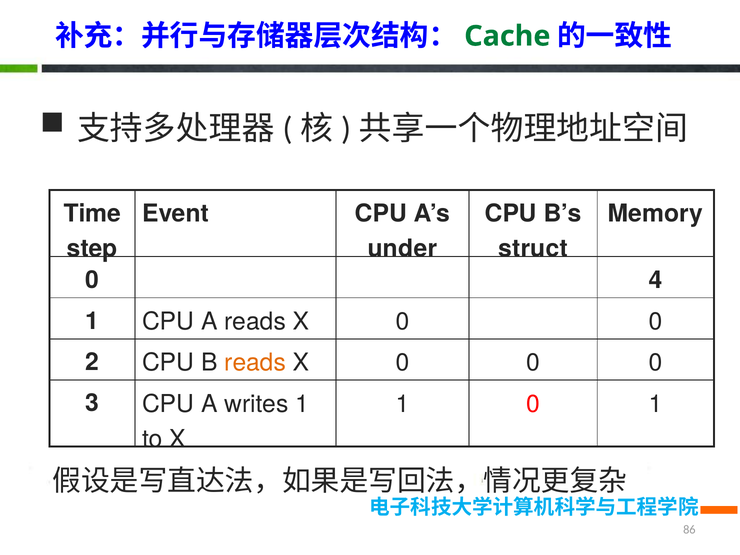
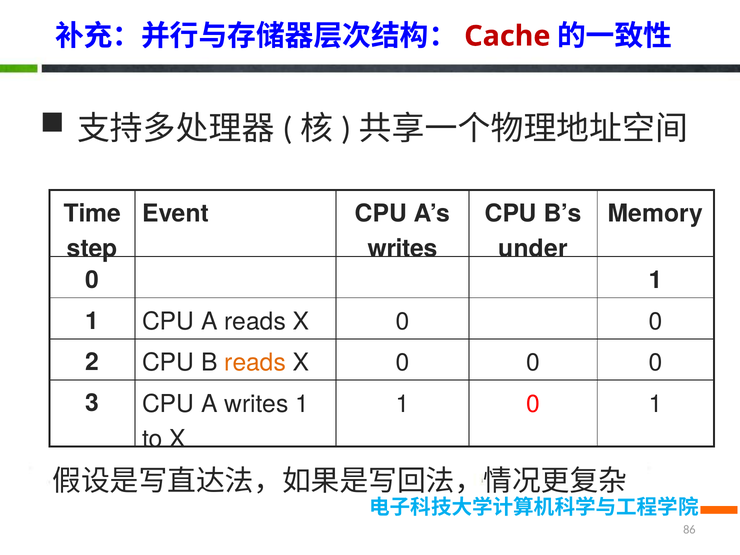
Cache colour: green -> red
under at (402, 249): under -> writes
struct: struct -> under
4 at (656, 280): 4 -> 1
